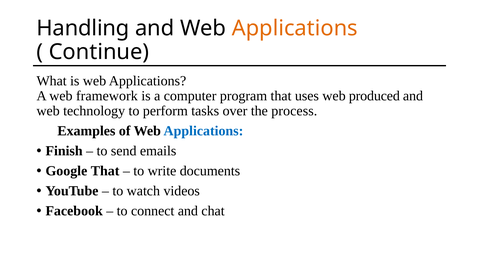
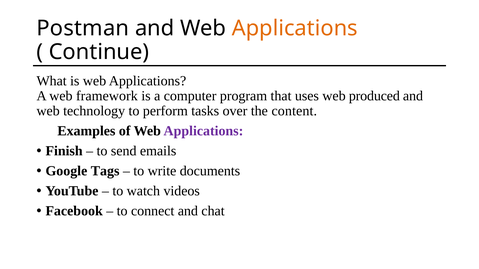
Handling: Handling -> Postman
process: process -> content
Applications at (203, 131) colour: blue -> purple
Google That: That -> Tags
